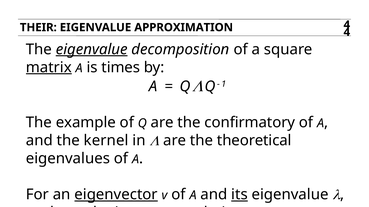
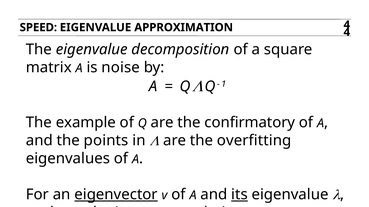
THEIR: THEIR -> SPEED
eigenvalue at (92, 49) underline: present -> none
matrix underline: present -> none
times: times -> noise
kernel: kernel -> points
theoretical: theoretical -> overfitting
